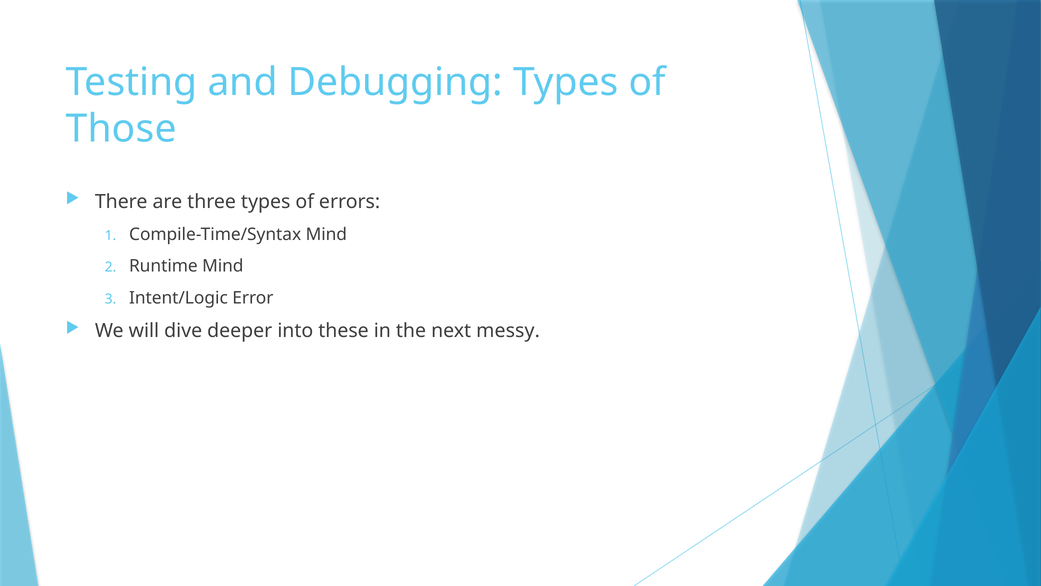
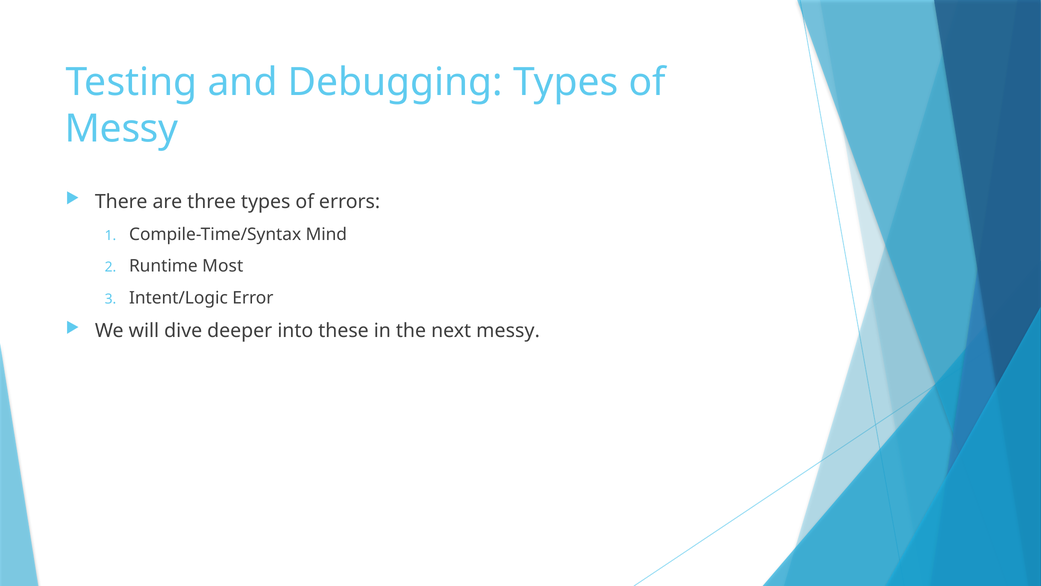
Those at (121, 129): Those -> Messy
Runtime Mind: Mind -> Most
